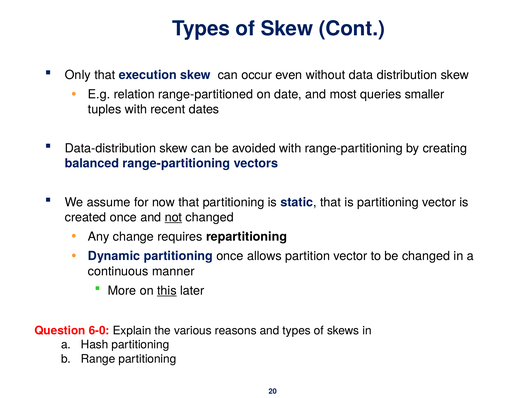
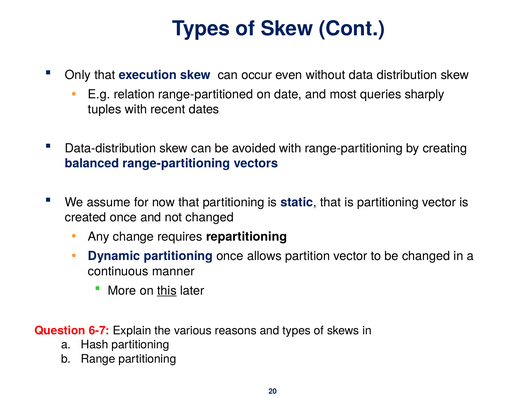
smaller: smaller -> sharply
not underline: present -> none
6-0: 6-0 -> 6-7
